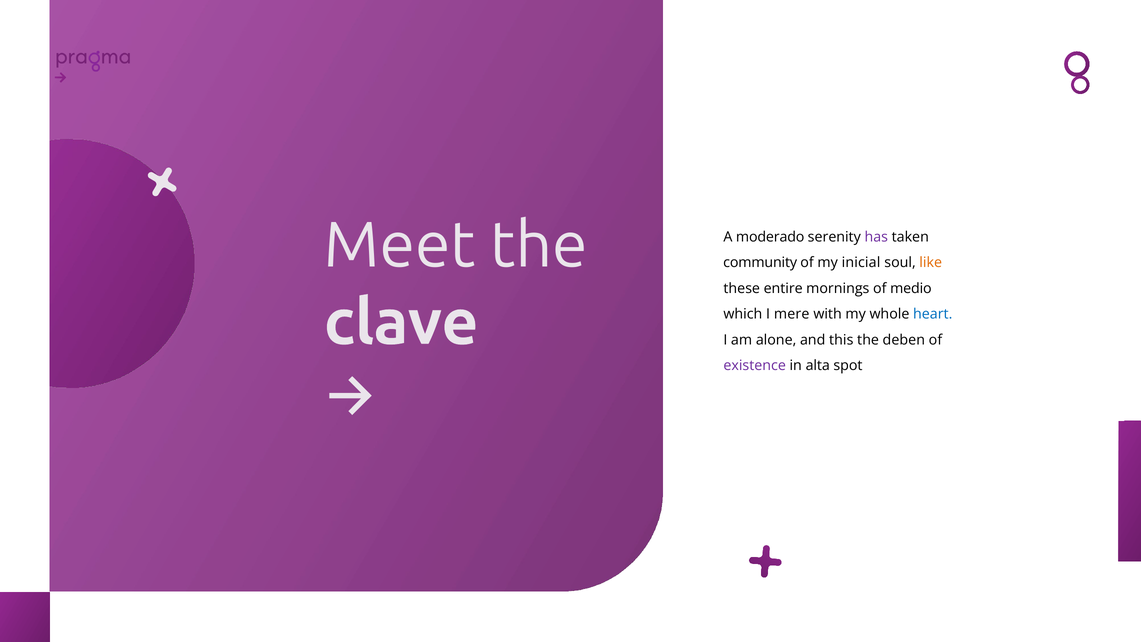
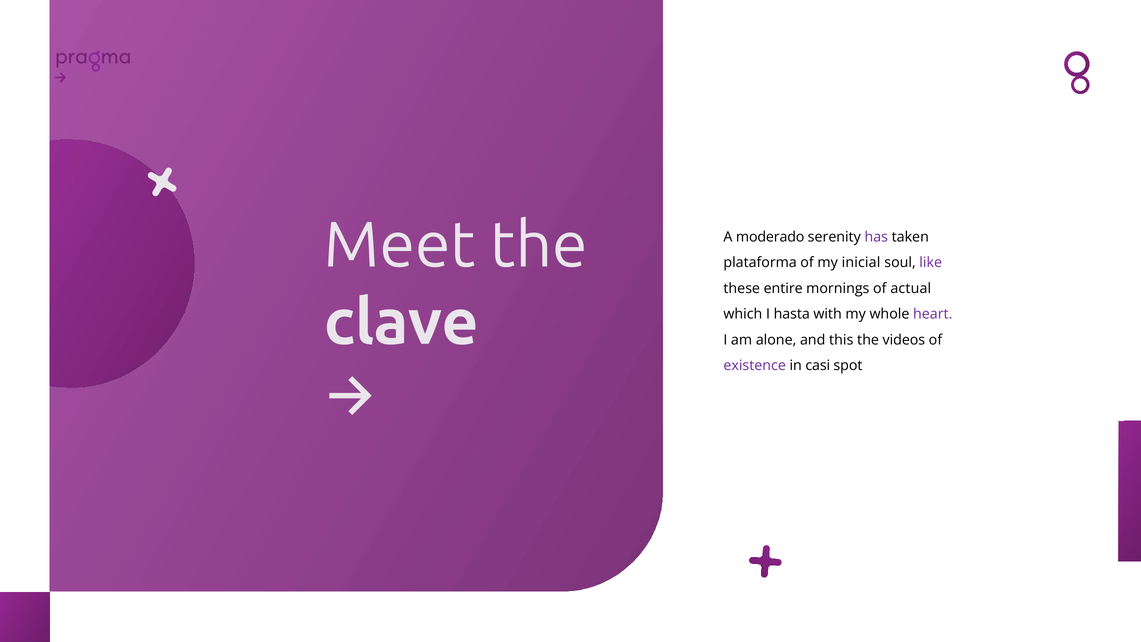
community: community -> plataforma
like colour: orange -> purple
medio: medio -> actual
mere: mere -> hasta
heart colour: blue -> purple
deben: deben -> videos
alta: alta -> casi
